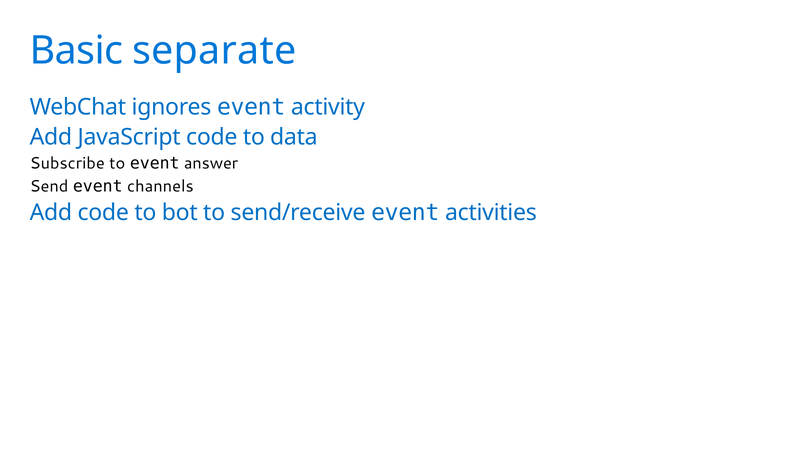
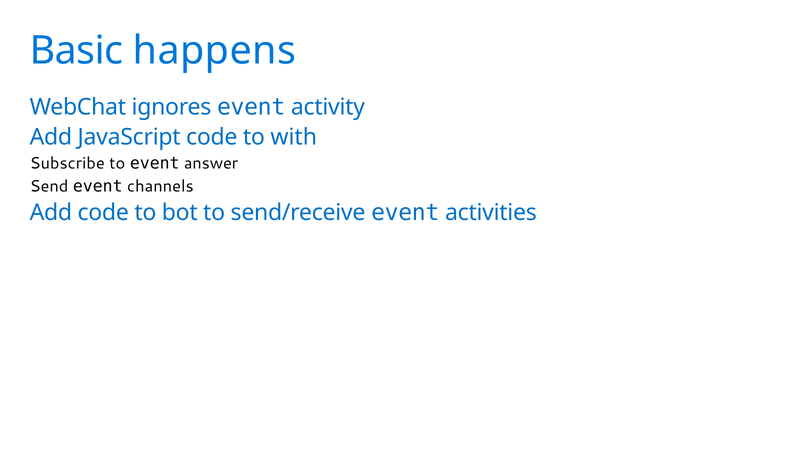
separate: separate -> happens
data: data -> with
